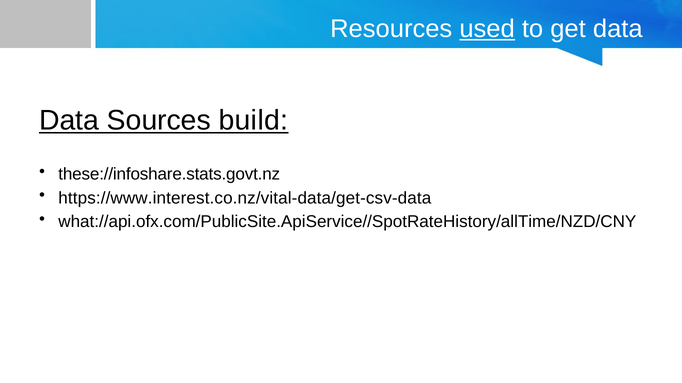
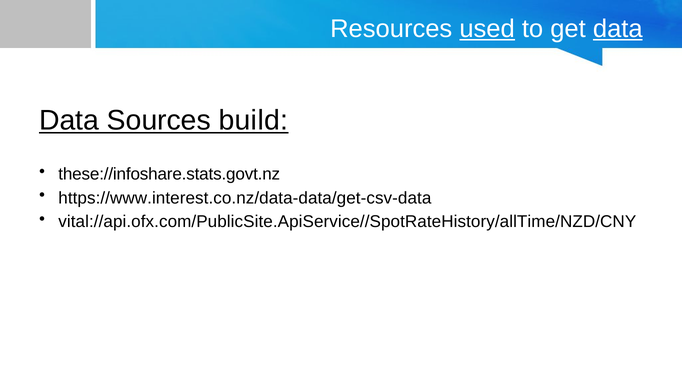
data at (618, 29) underline: none -> present
https://www.interest.co.nz/vital-data/get-csv-data: https://www.interest.co.nz/vital-data/get-csv-data -> https://www.interest.co.nz/data-data/get-csv-data
what://api.ofx.com/PublicSite.ApiService//SpotRateHistory/allTime/NZD/CNY: what://api.ofx.com/PublicSite.ApiService//SpotRateHistory/allTime/NZD/CNY -> vital://api.ofx.com/PublicSite.ApiService//SpotRateHistory/allTime/NZD/CNY
